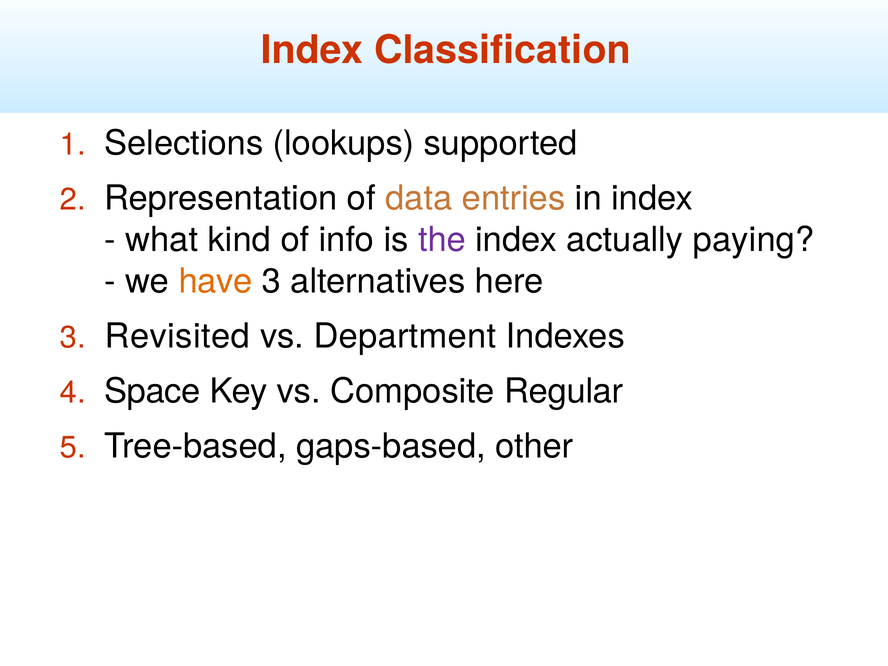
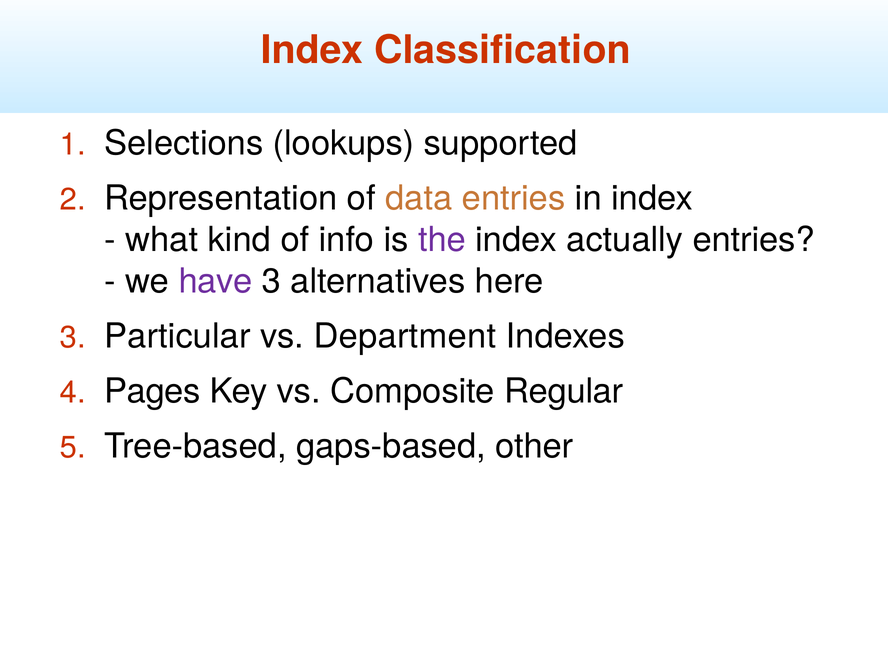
actually paying: paying -> entries
have colour: orange -> purple
Revisited: Revisited -> Particular
Space: Space -> Pages
